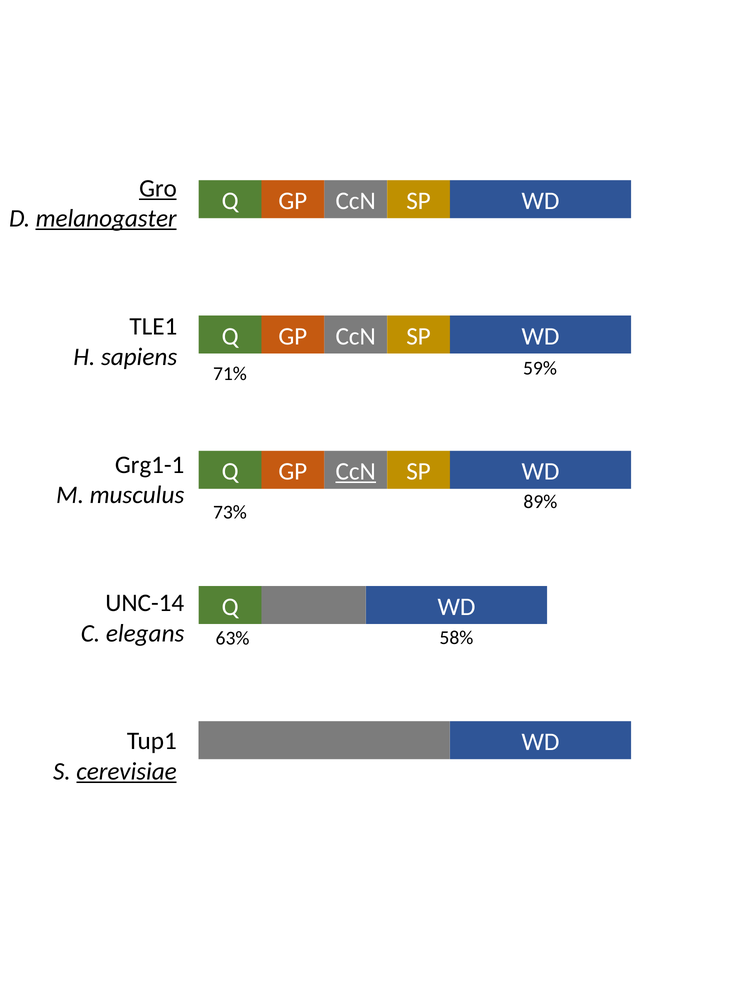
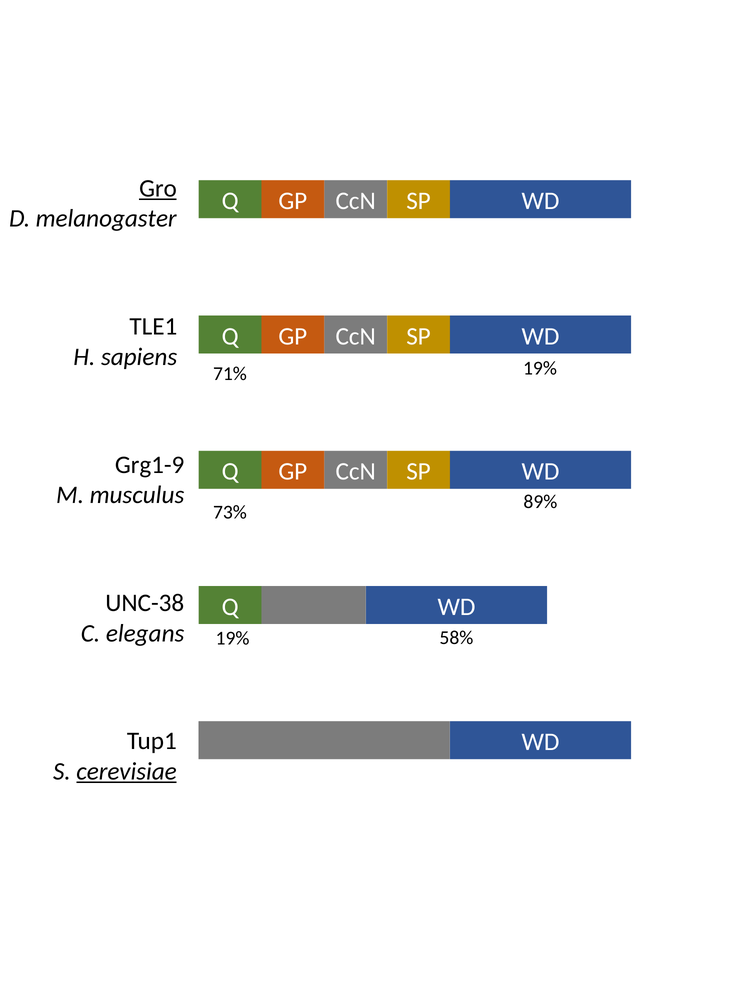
melanogaster underline: present -> none
71% 59%: 59% -> 19%
Grg1-1: Grg1-1 -> Grg1-9
CcN at (356, 472) underline: present -> none
UNC-14: UNC-14 -> UNC-38
63% at (233, 638): 63% -> 19%
